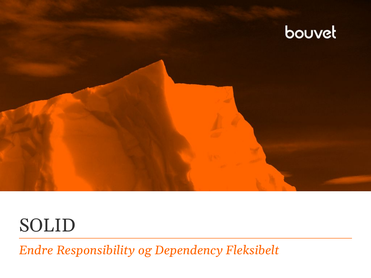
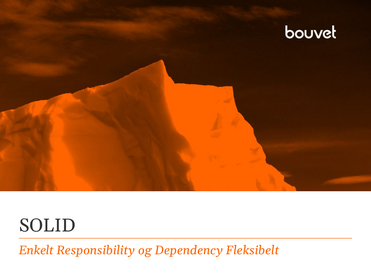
Endre: Endre -> Enkelt
